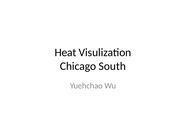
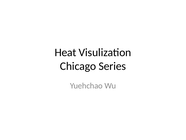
South: South -> Series
